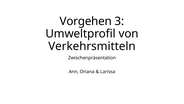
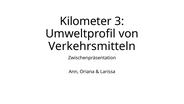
Vorgehen: Vorgehen -> Kilometer
